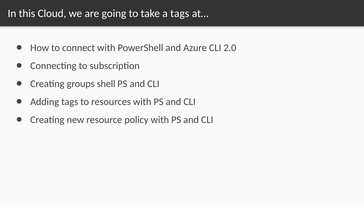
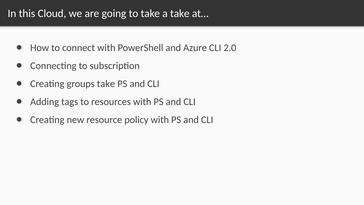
a tags: tags -> take
groups shell: shell -> take
